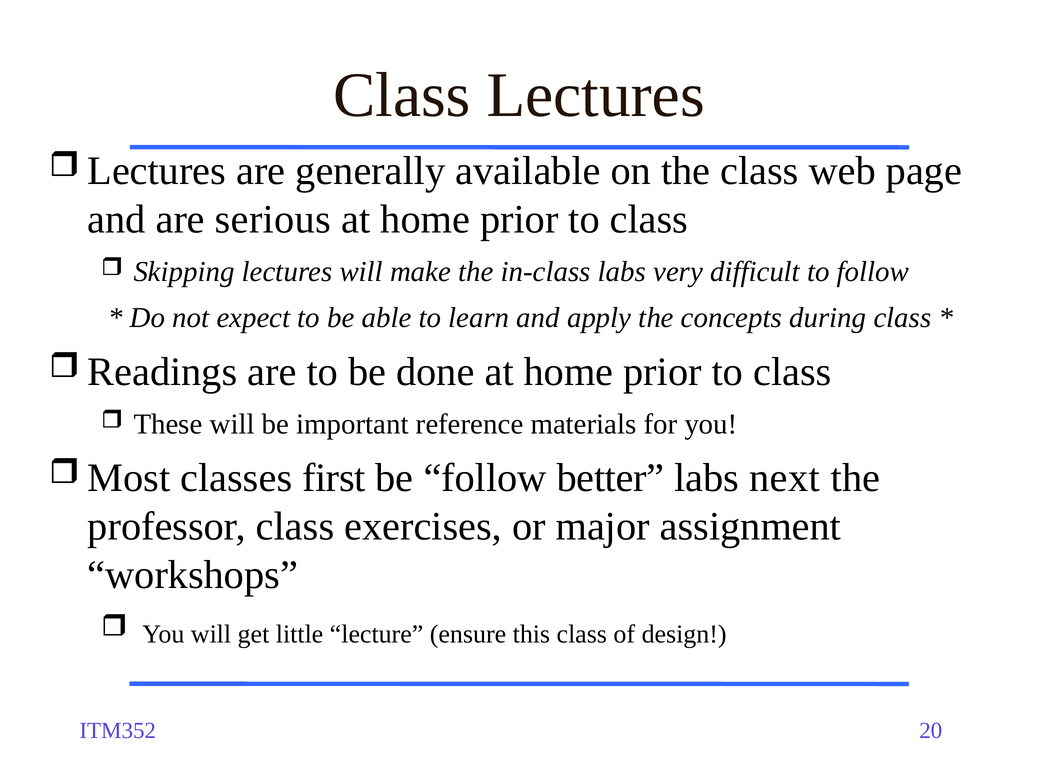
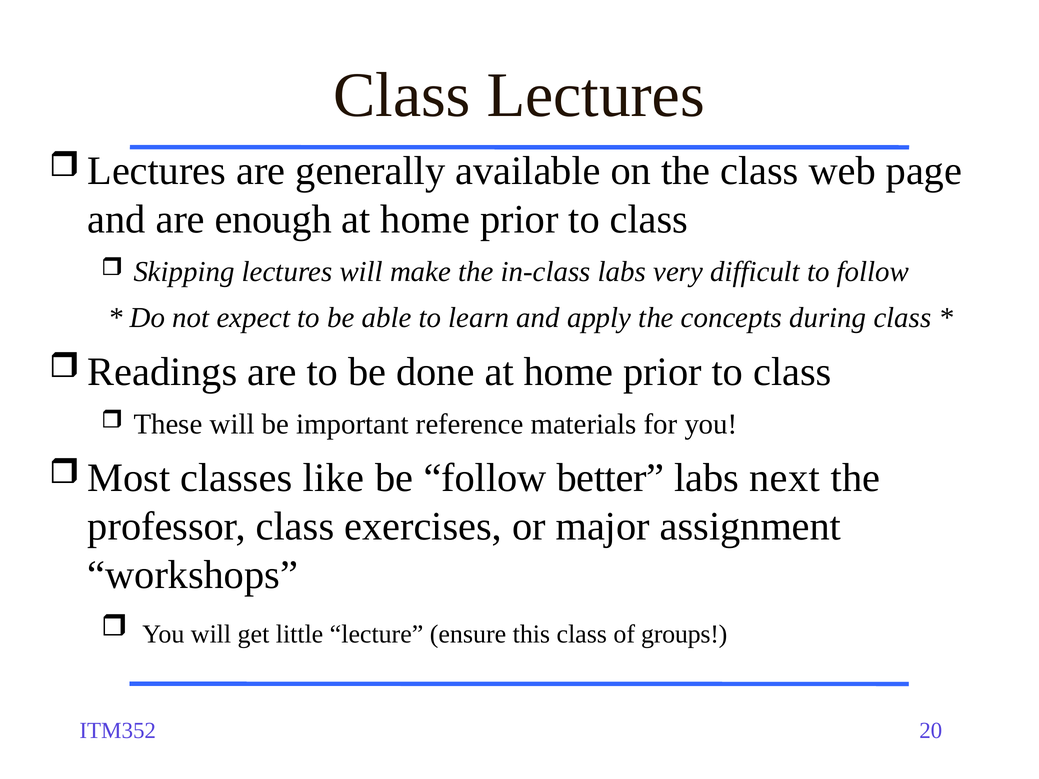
serious: serious -> enough
first: first -> like
design: design -> groups
